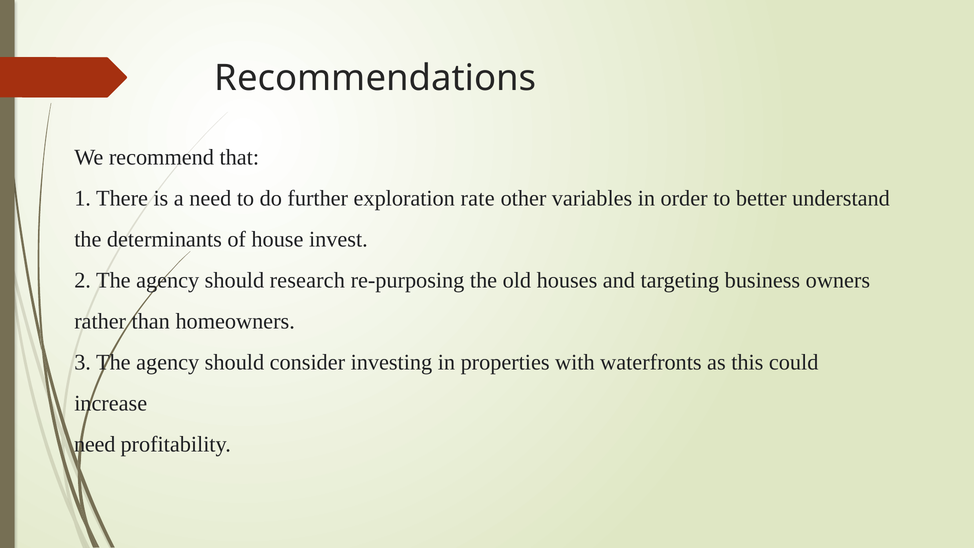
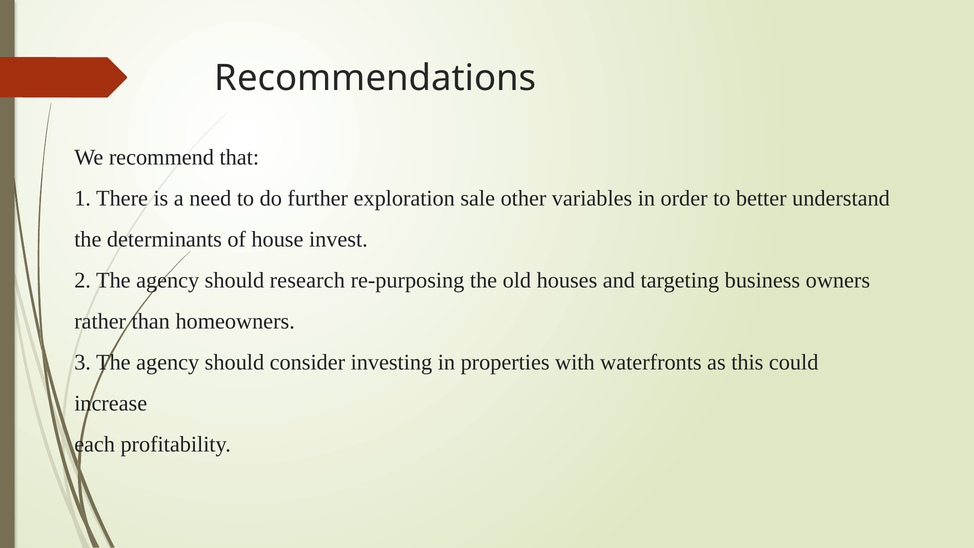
rate: rate -> sale
need at (95, 444): need -> each
